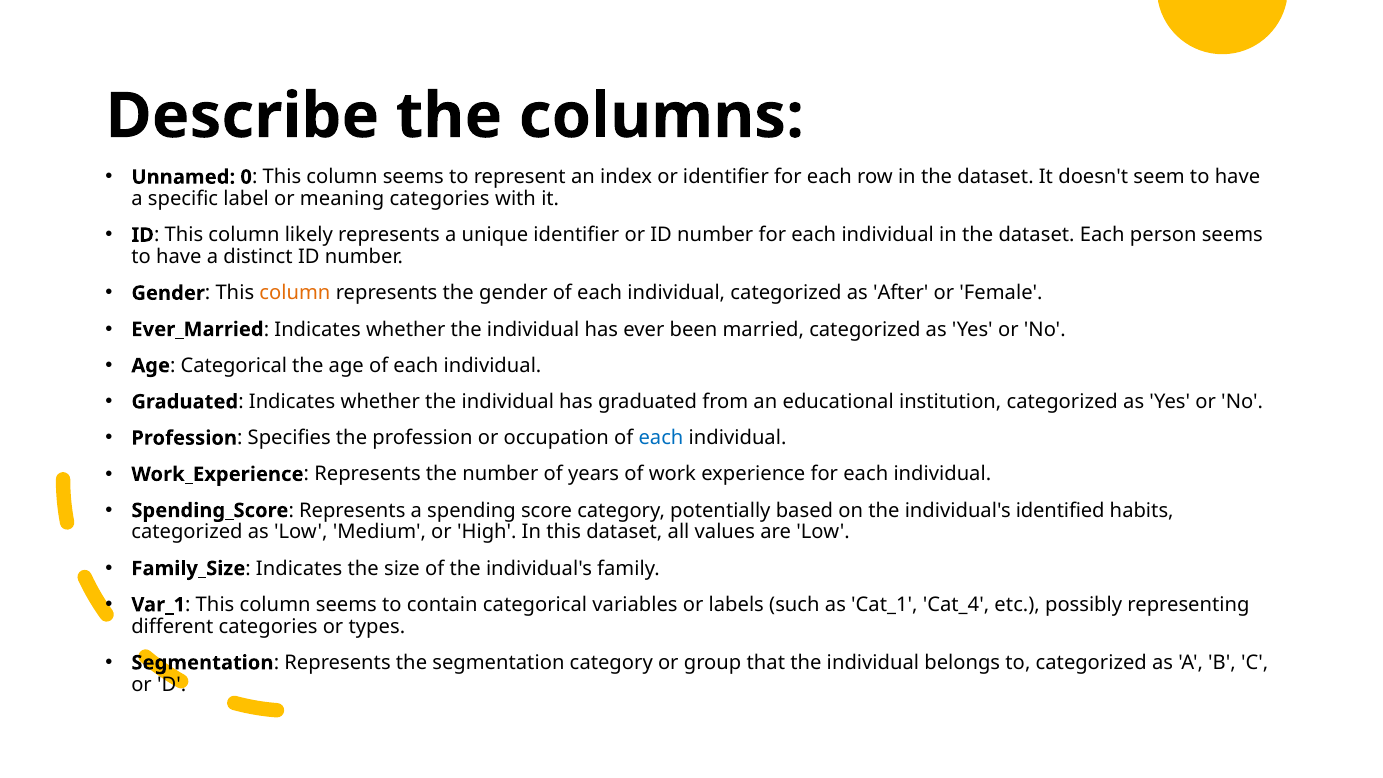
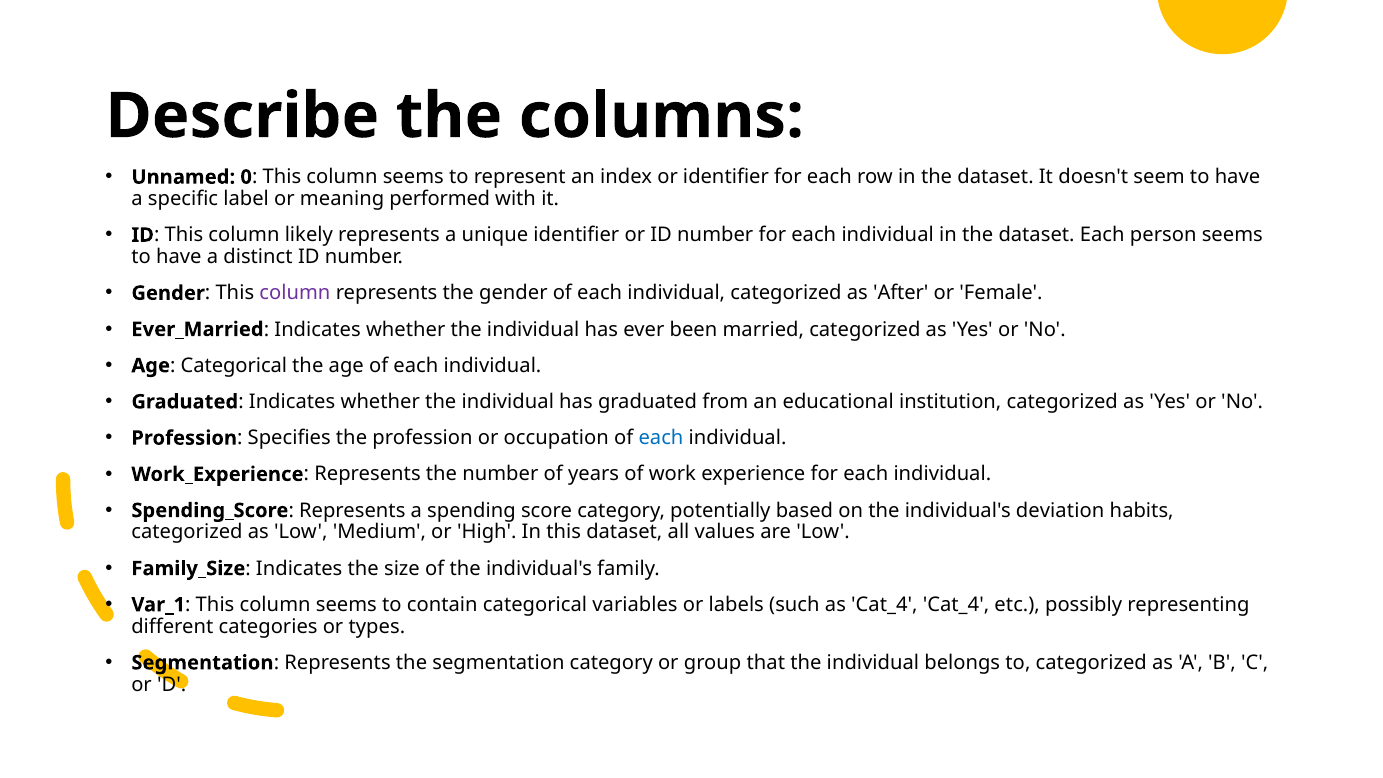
meaning categories: categories -> performed
column at (295, 293) colour: orange -> purple
identified: identified -> deviation
as Cat_1: Cat_1 -> Cat_4
